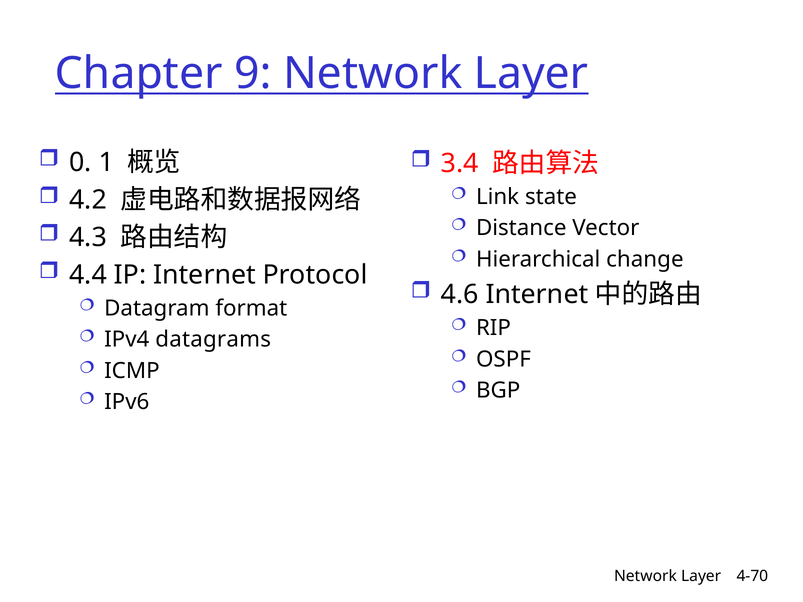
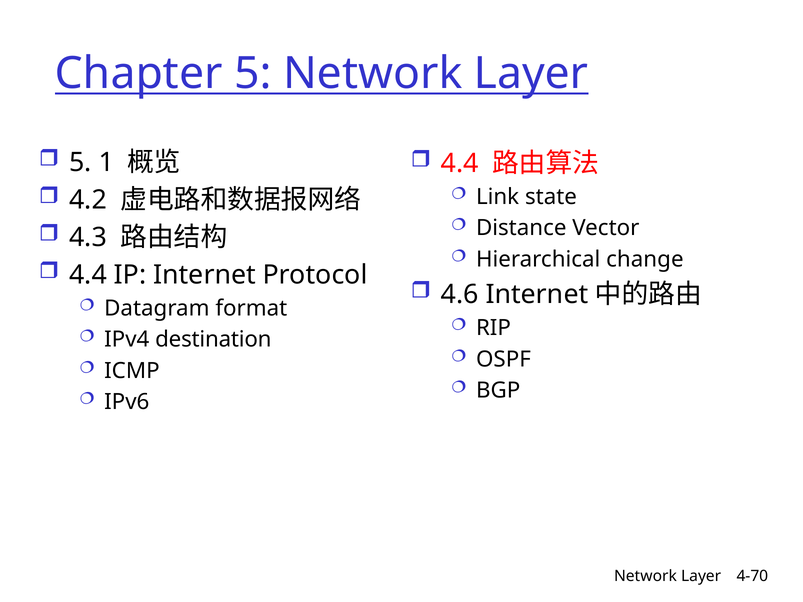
Chapter 9: 9 -> 5
0 at (80, 162): 0 -> 5
3.4 at (460, 163): 3.4 -> 4.4
datagrams: datagrams -> destination
